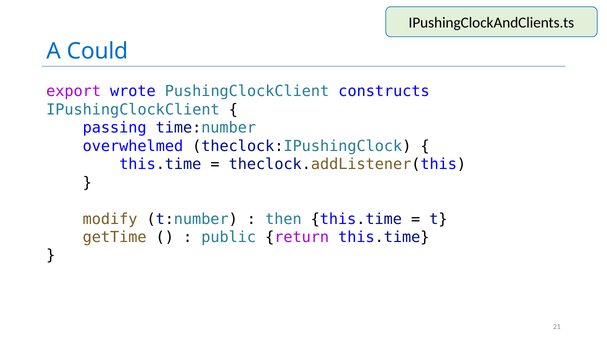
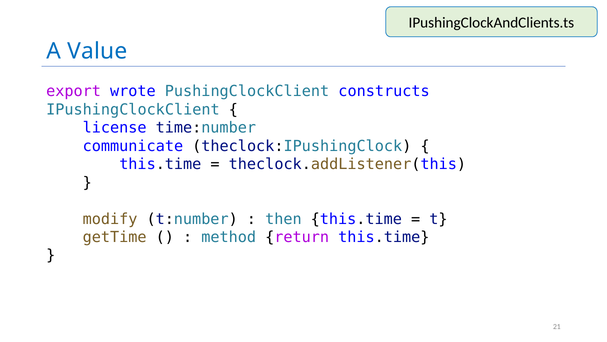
Could: Could -> Value
passing: passing -> license
overwhelmed: overwhelmed -> communicate
public: public -> method
